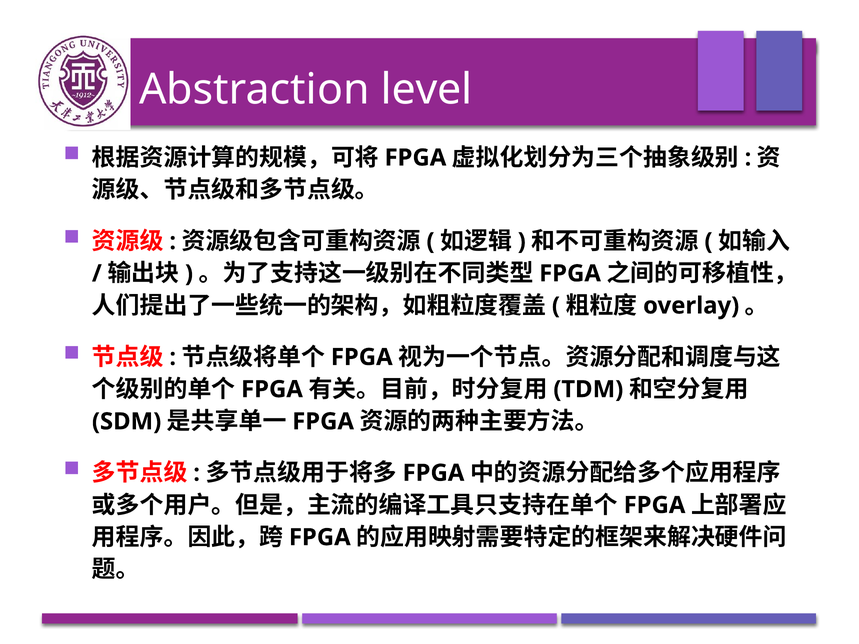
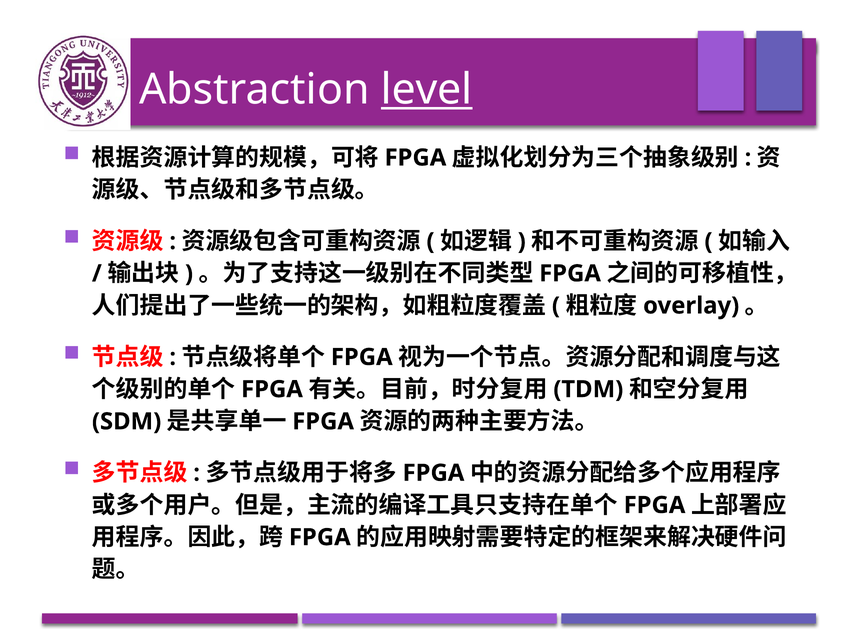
level underline: none -> present
